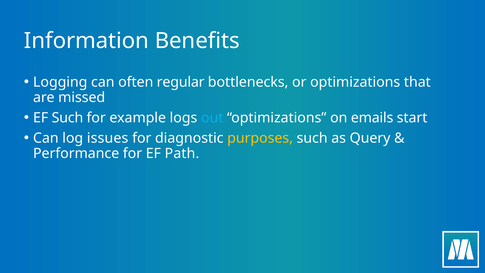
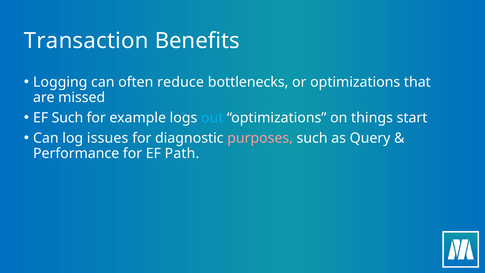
Information: Information -> Transaction
regular: regular -> reduce
emails: emails -> things
purposes colour: yellow -> pink
